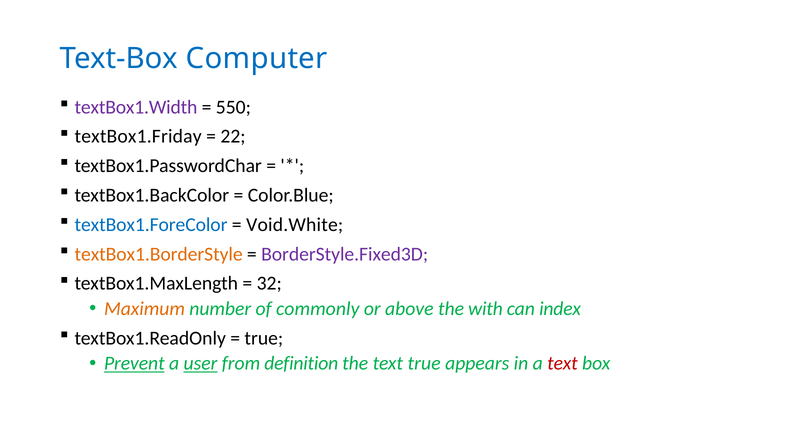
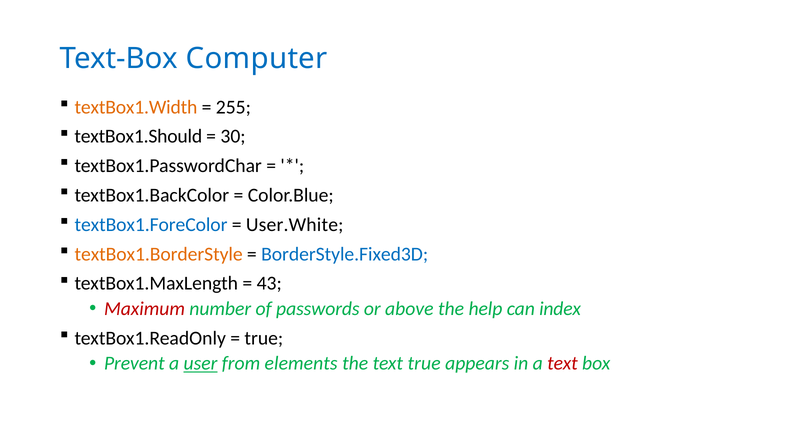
textBox1.Width colour: purple -> orange
550: 550 -> 255
textBox1.Friday: textBox1.Friday -> textBox1.Should
22: 22 -> 30
Void.White: Void.White -> User.White
BorderStyle.Fixed3D colour: purple -> blue
32: 32 -> 43
Maximum colour: orange -> red
commonly: commonly -> passwords
with: with -> help
Prevent underline: present -> none
definition: definition -> elements
